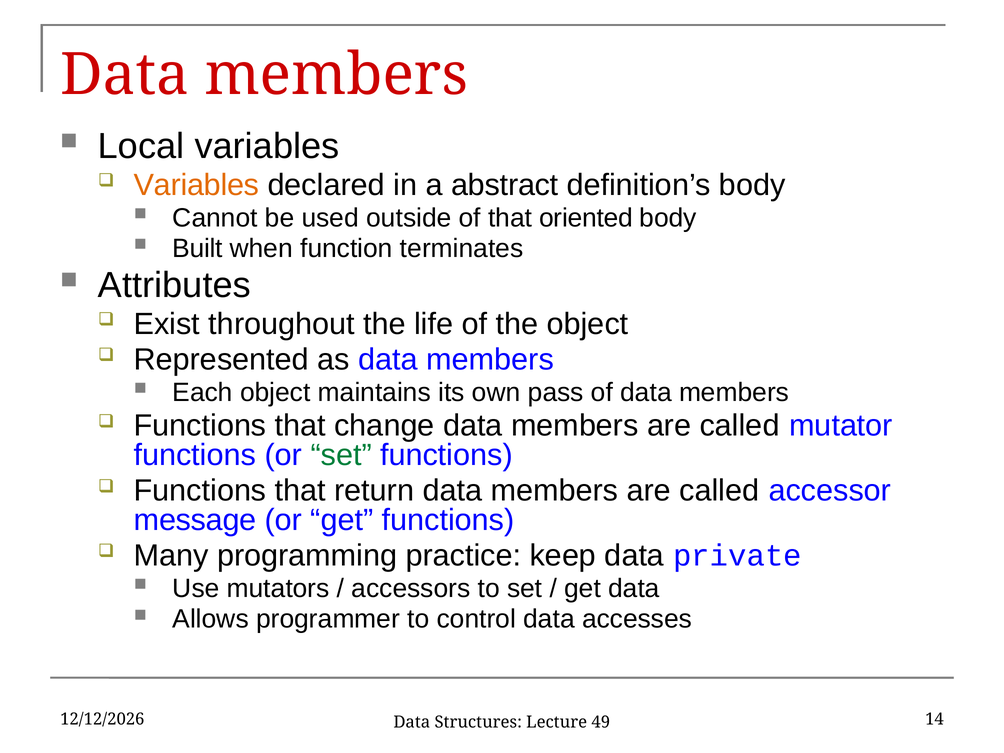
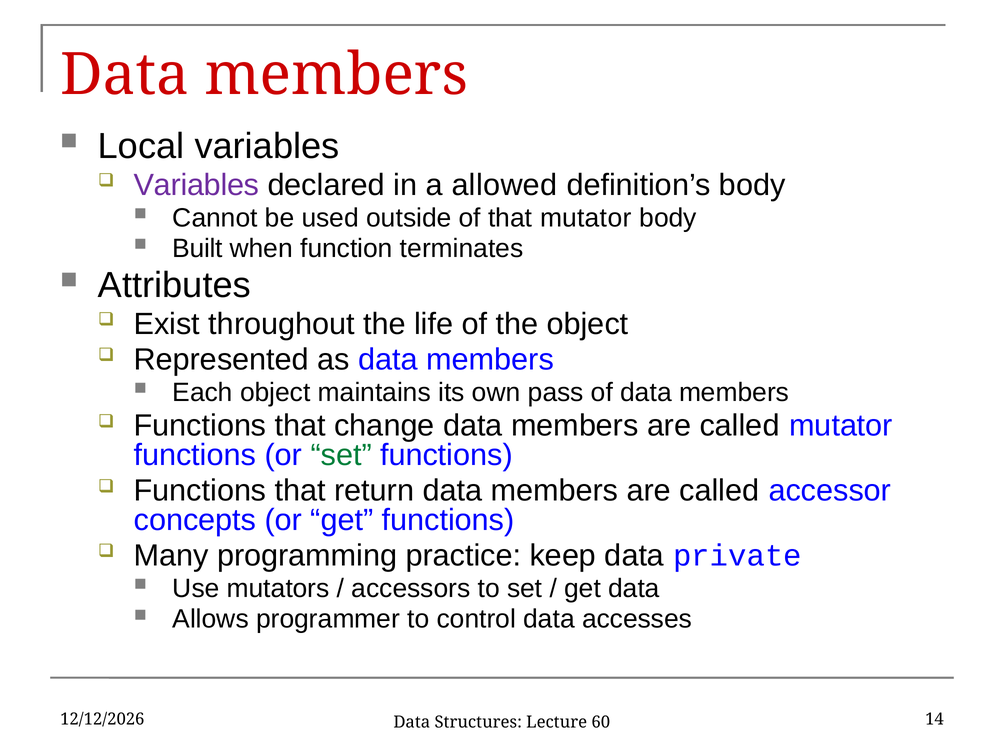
Variables at (197, 185) colour: orange -> purple
abstract: abstract -> allowed
that oriented: oriented -> mutator
message: message -> concepts
49: 49 -> 60
